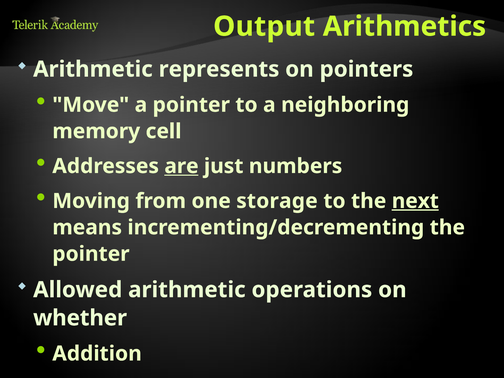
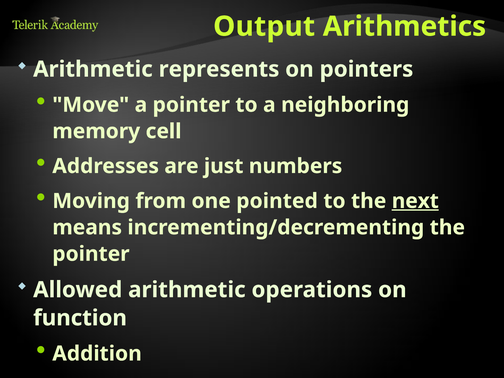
are underline: present -> none
storage: storage -> pointed
whether: whether -> function
